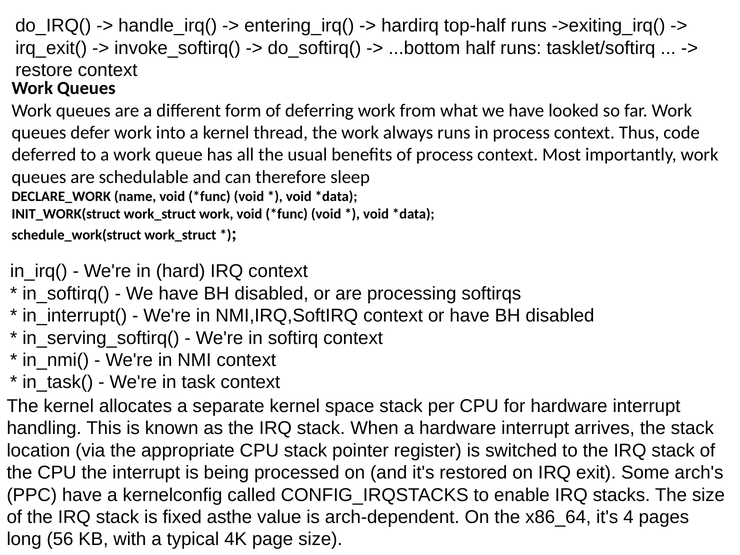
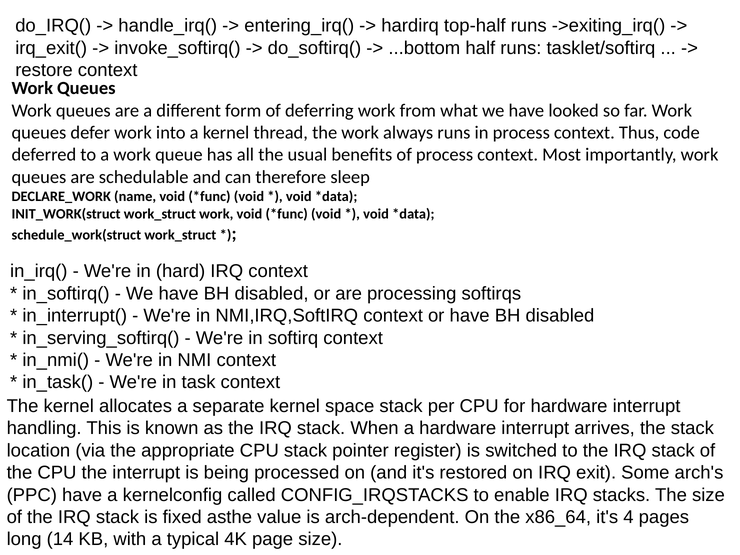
56: 56 -> 14
